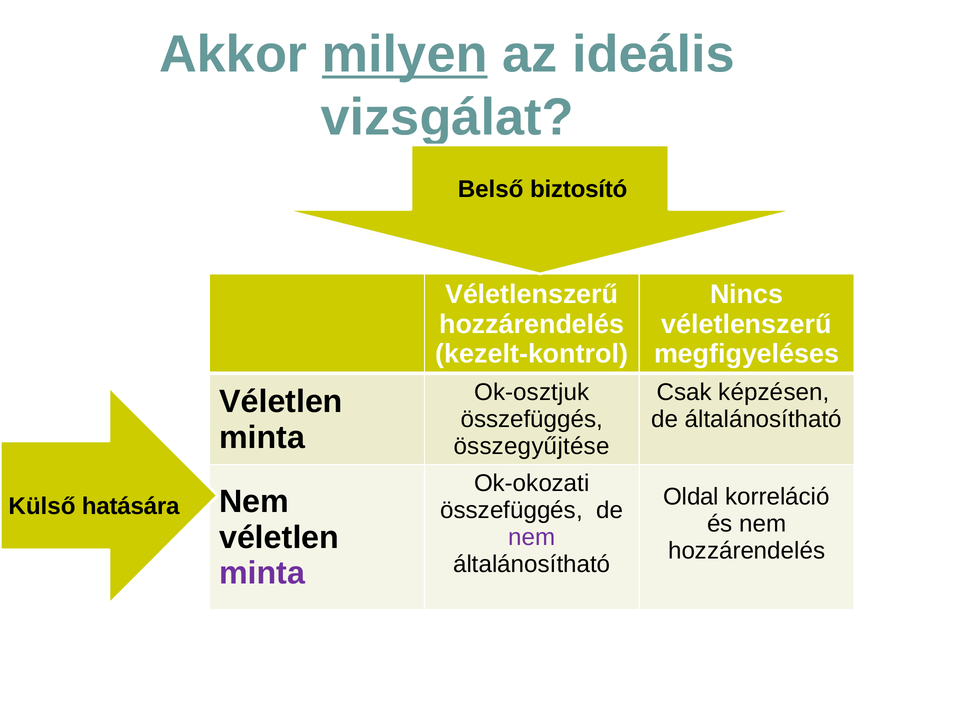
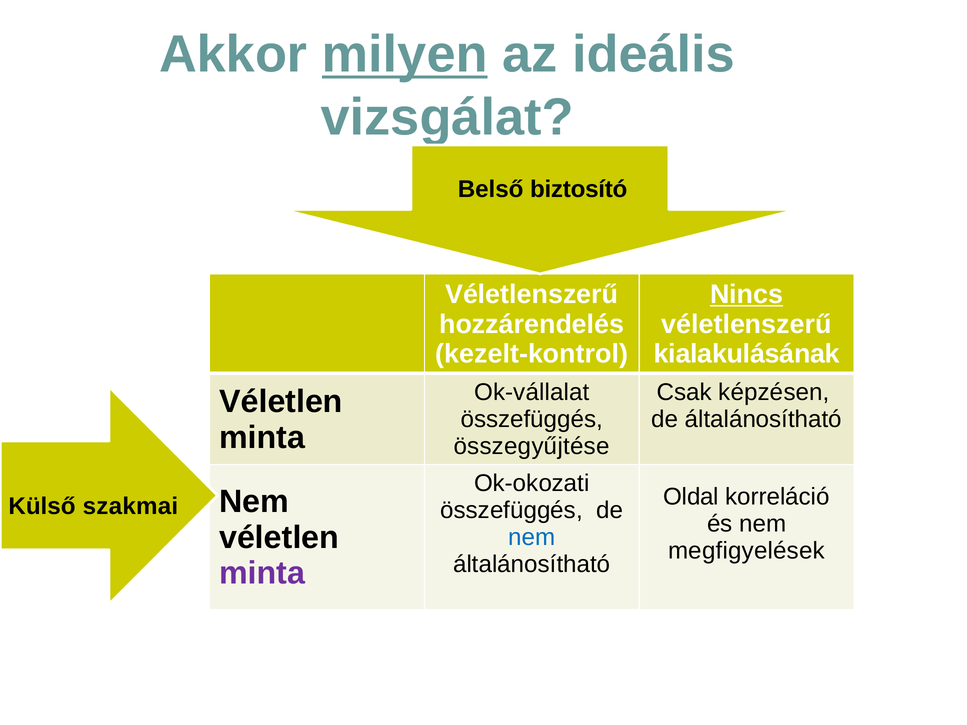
Nincs underline: none -> present
megfigyeléses: megfigyeléses -> kialakulásának
Ok-osztjuk: Ok-osztjuk -> Ok-vállalat
hatására: hatására -> szakmai
nem at (532, 537) colour: purple -> blue
hozzárendelés at (747, 551): hozzárendelés -> megfigyelések
